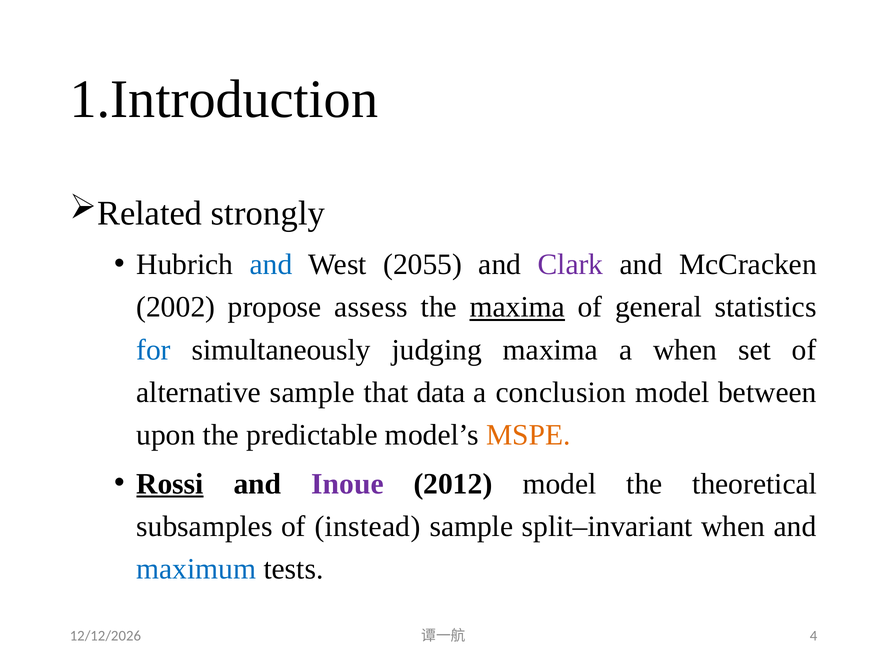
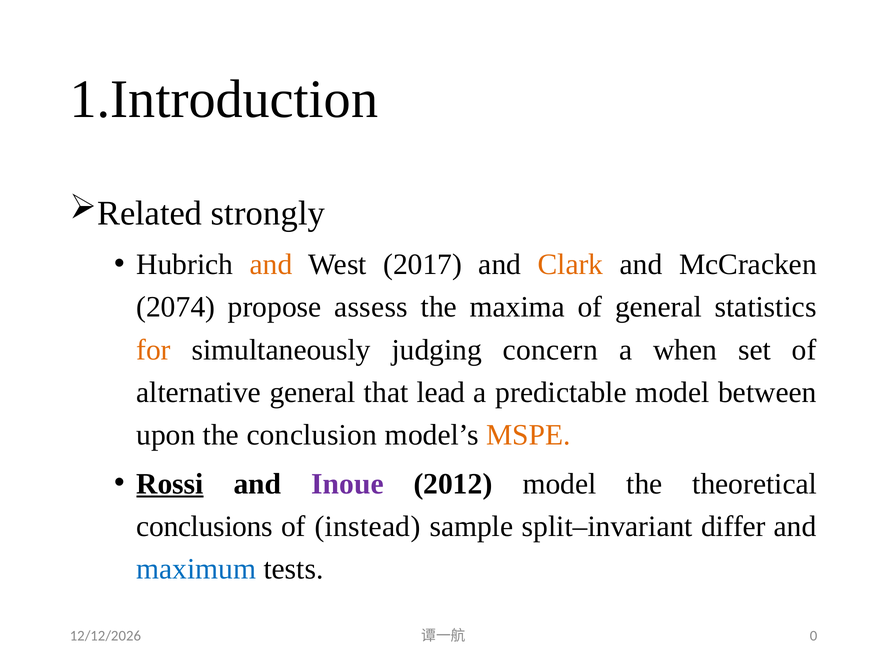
and at (271, 264) colour: blue -> orange
2055: 2055 -> 2017
Clark colour: purple -> orange
2002: 2002 -> 2074
maxima at (517, 307) underline: present -> none
for colour: blue -> orange
judging maxima: maxima -> concern
alternative sample: sample -> general
data: data -> lead
conclusion: conclusion -> predictable
predictable: predictable -> conclusion
subsamples: subsamples -> conclusions
split–invariant when: when -> differ
4: 4 -> 0
